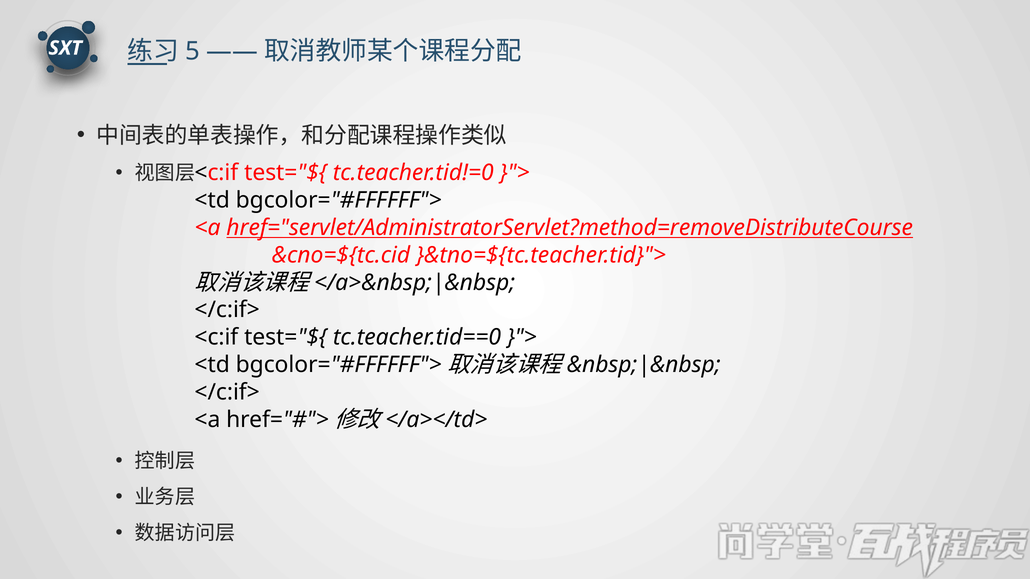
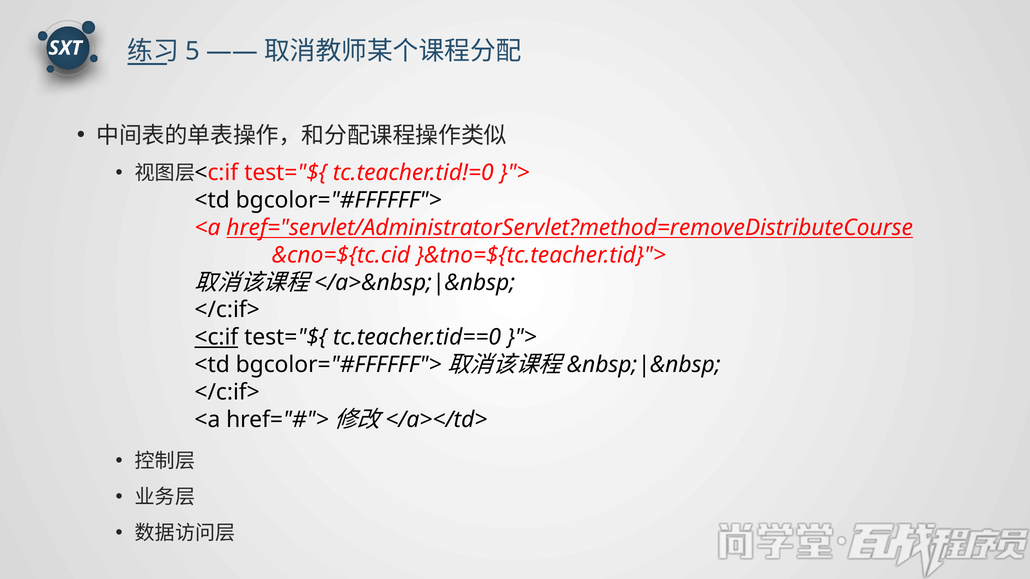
<c:if at (216, 338) underline: none -> present
